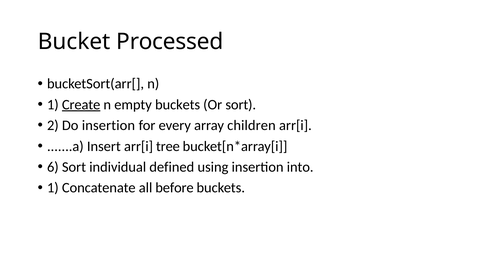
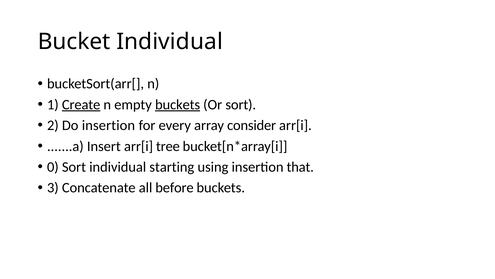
Bucket Processed: Processed -> Individual
buckets at (178, 104) underline: none -> present
children: children -> consider
6: 6 -> 0
defined: defined -> starting
into: into -> that
1 at (53, 187): 1 -> 3
